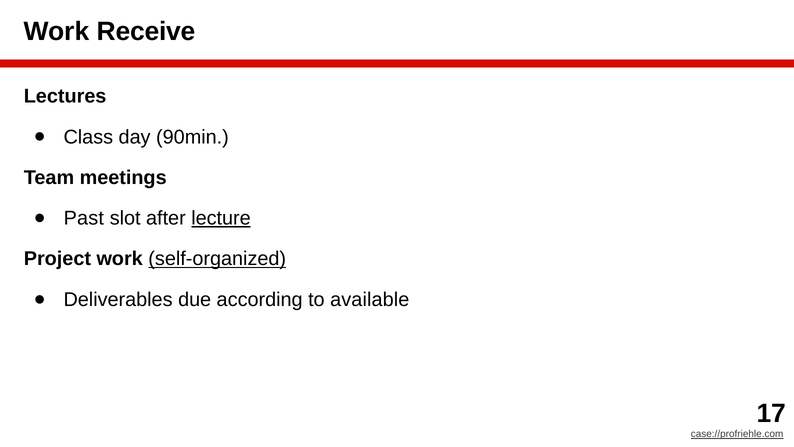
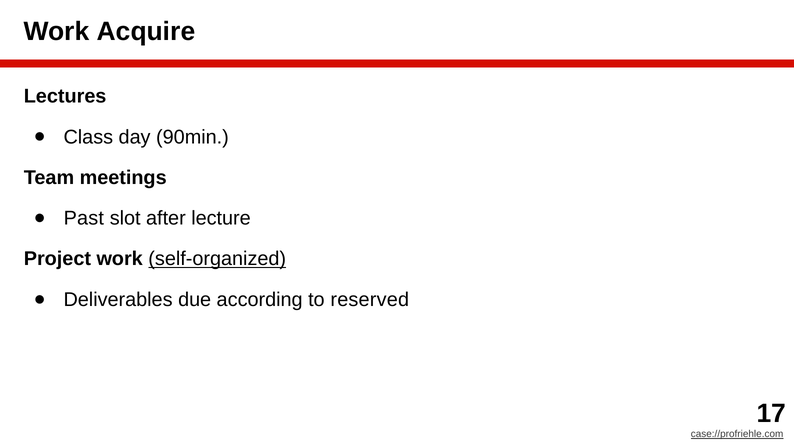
Receive: Receive -> Acquire
lecture underline: present -> none
available: available -> reserved
